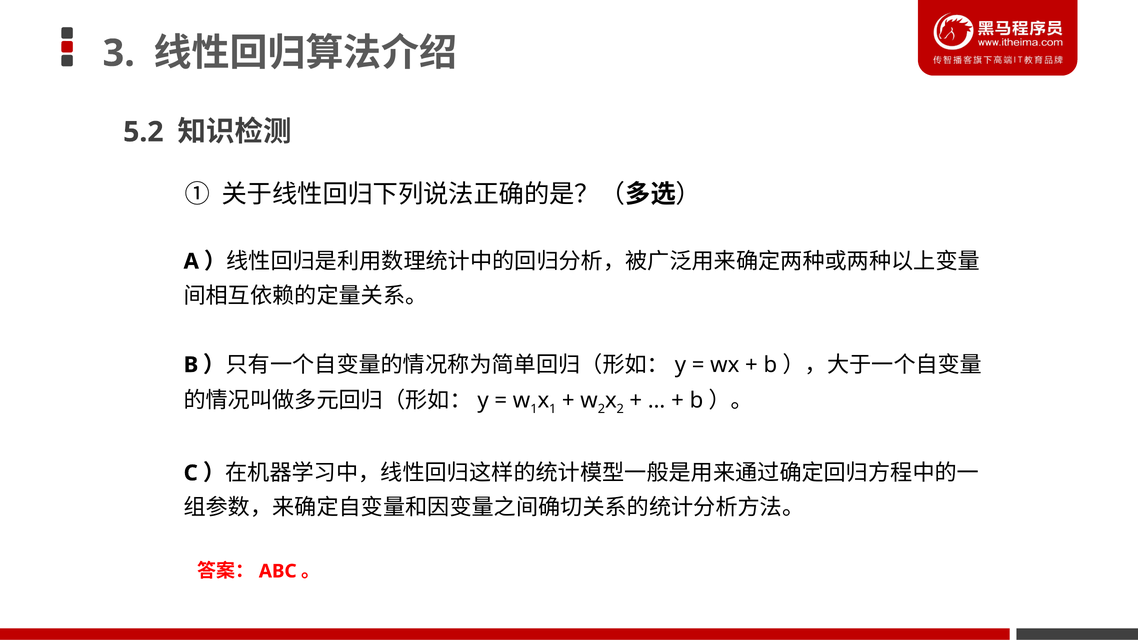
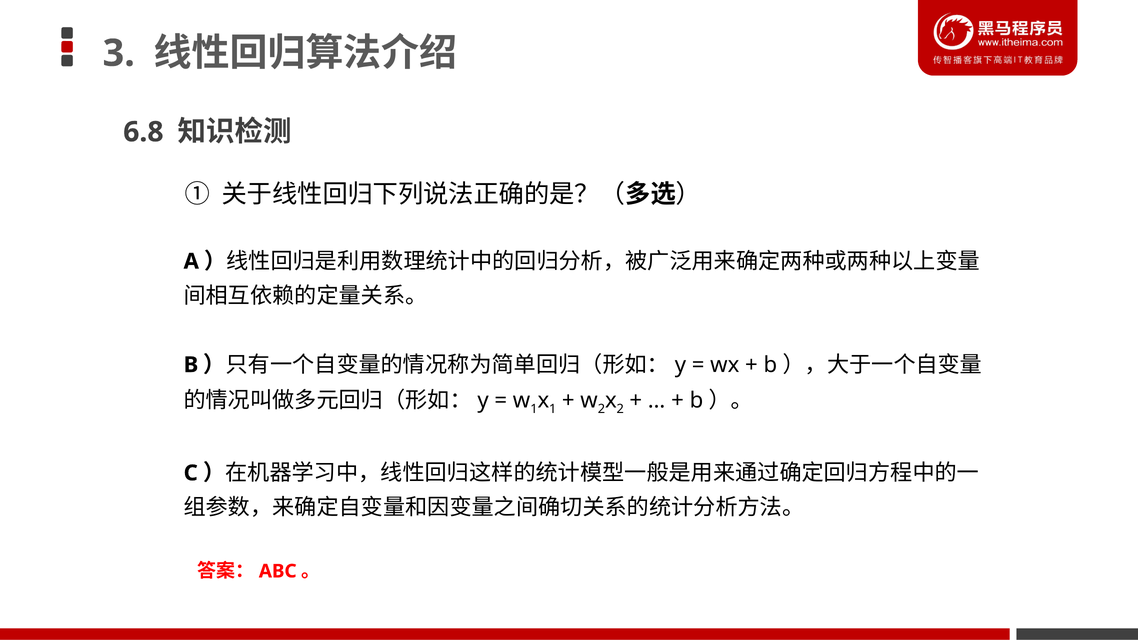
5.2: 5.2 -> 6.8
